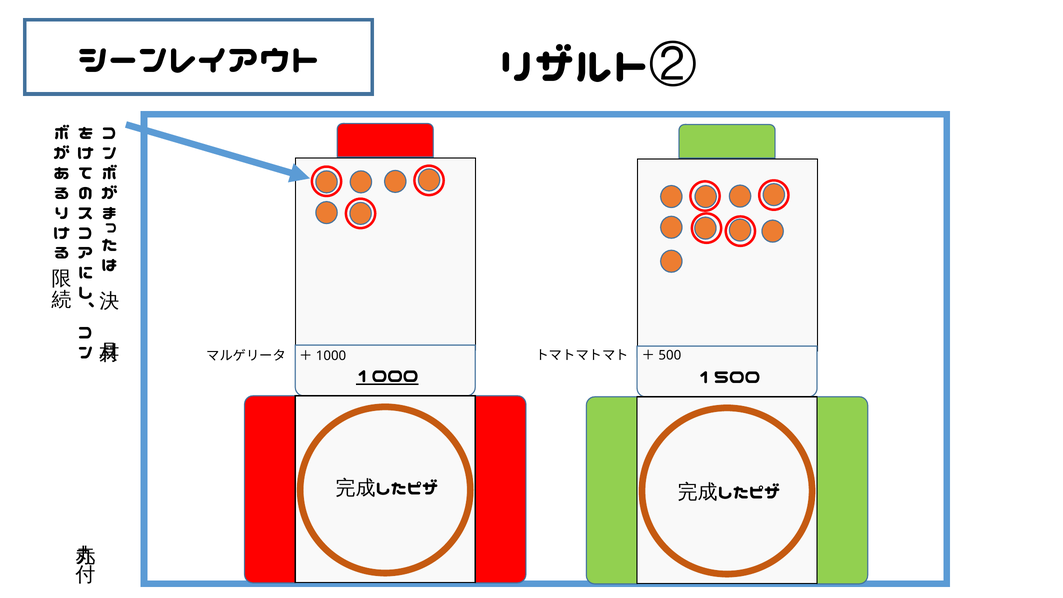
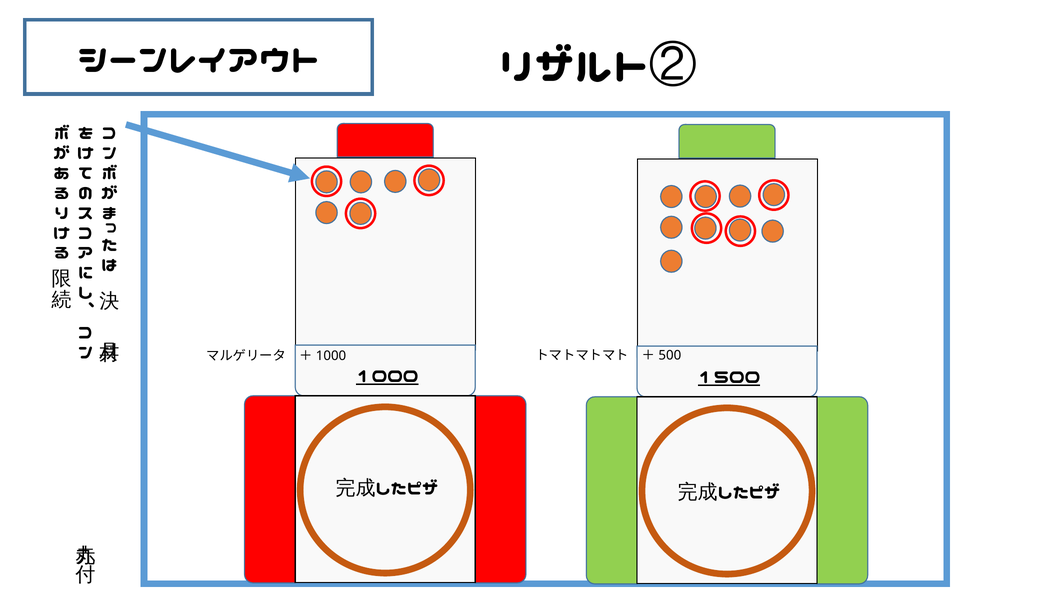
１５００ underline: none -> present
